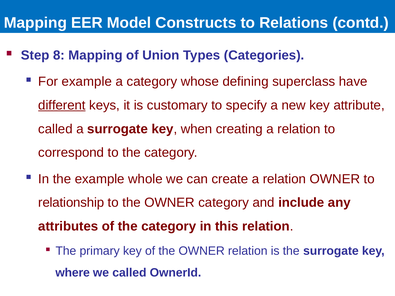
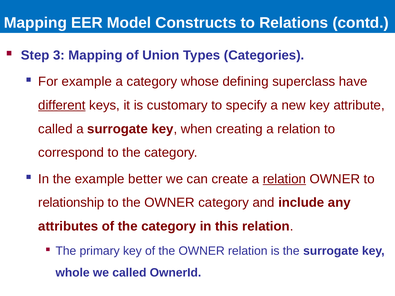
8: 8 -> 3
whole: whole -> better
relation at (284, 179) underline: none -> present
where: where -> whole
